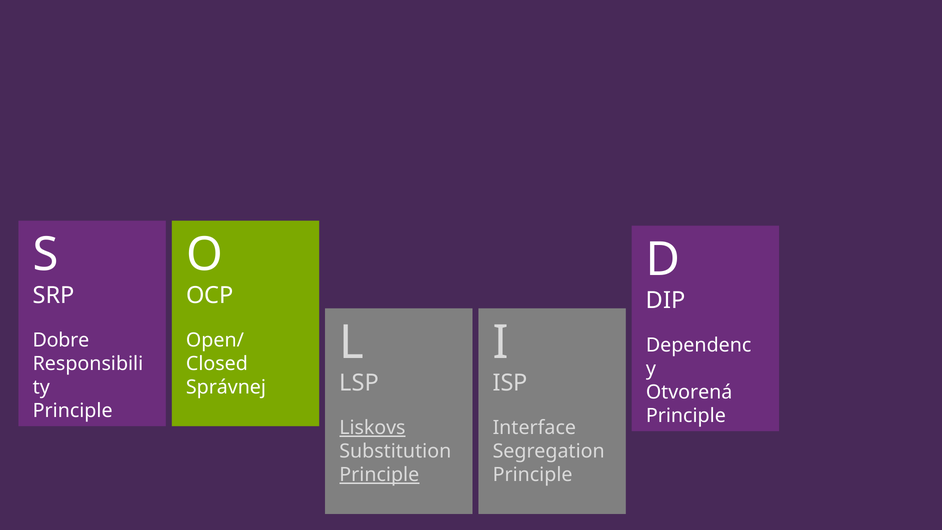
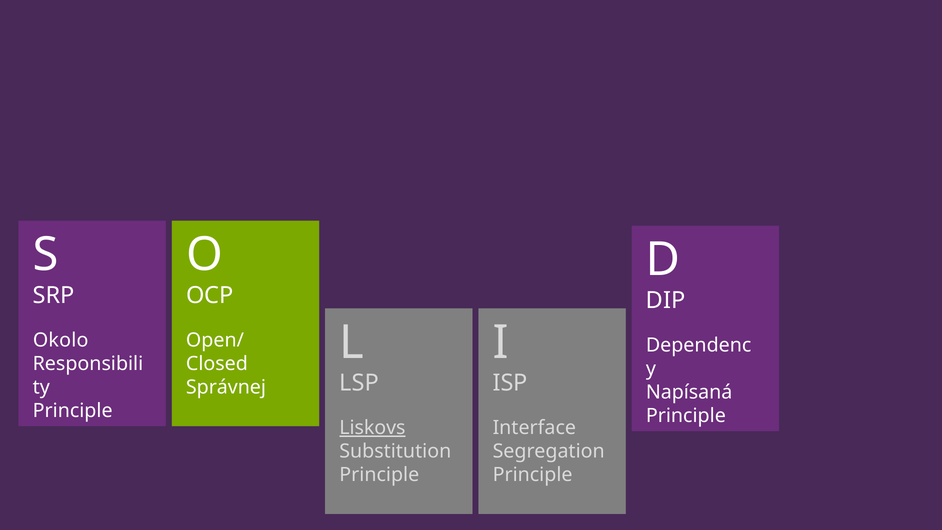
Dobre: Dobre -> Okolo
Otvorená: Otvorená -> Napísaná
Principle at (379, 475) underline: present -> none
